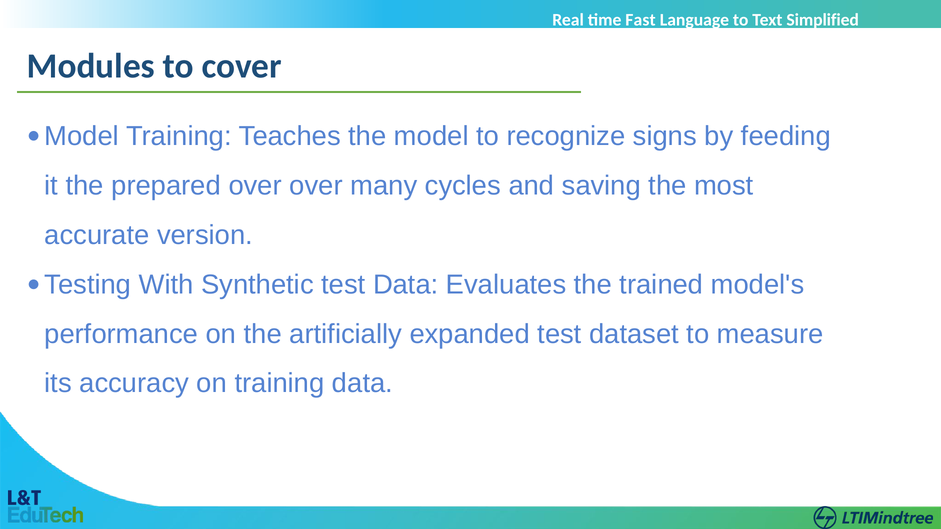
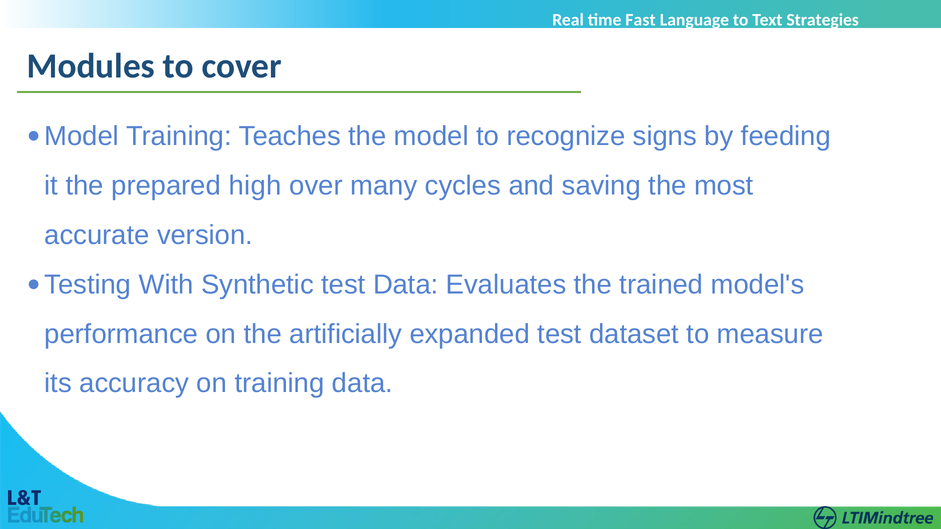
Simplified: Simplified -> Strategies
prepared over: over -> high
